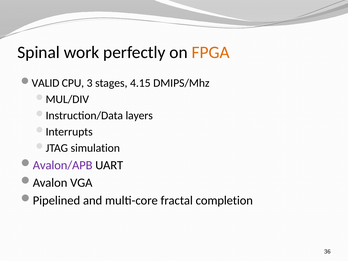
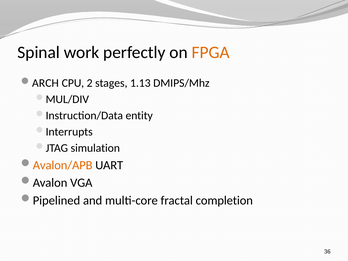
VALID: VALID -> ARCH
3: 3 -> 2
4.15: 4.15 -> 1.13
layers: layers -> entity
Avalon/APB colour: purple -> orange
